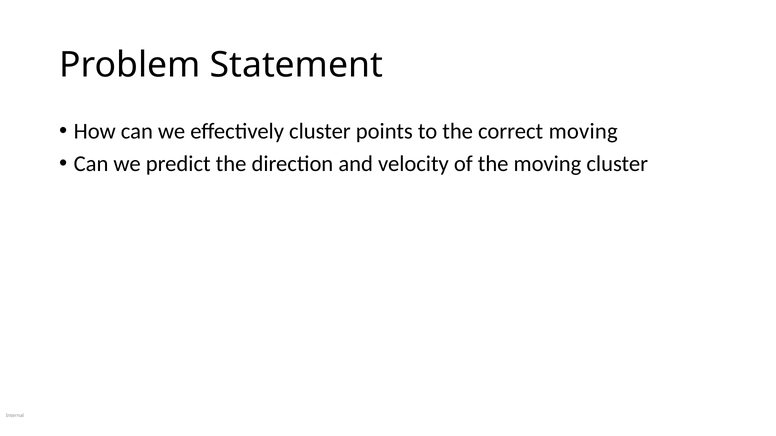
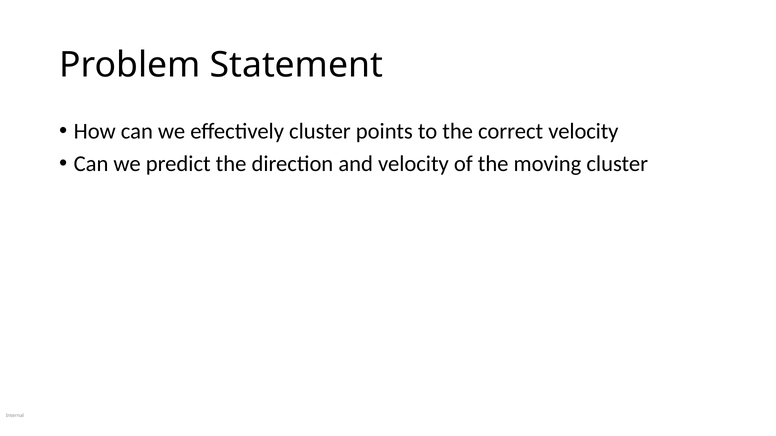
correct moving: moving -> velocity
